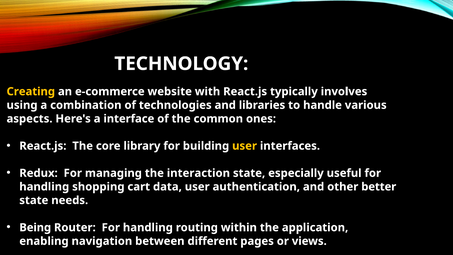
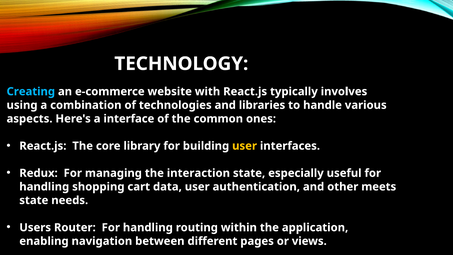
Creating colour: yellow -> light blue
better: better -> meets
Being: Being -> Users
